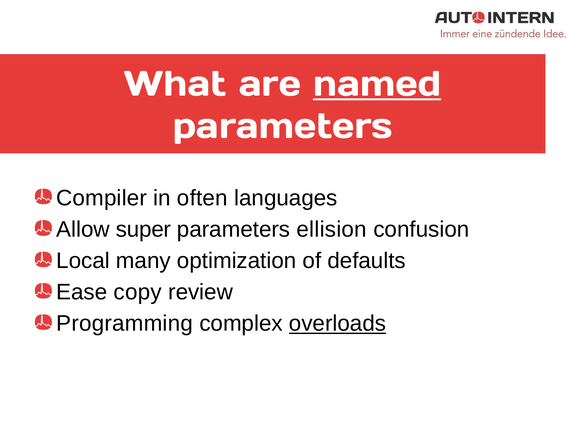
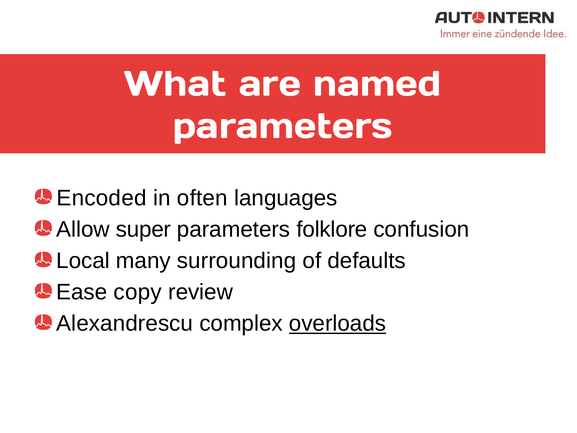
named underline: present -> none
Compiler: Compiler -> Encoded
ellision: ellision -> folklore
optimization: optimization -> surrounding
Programming: Programming -> Alexandrescu
